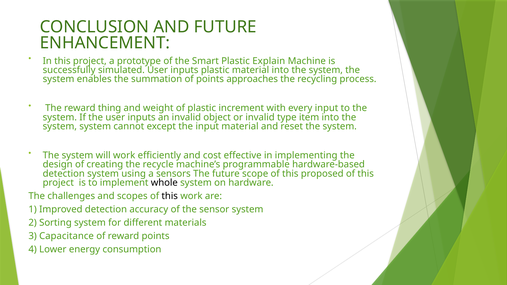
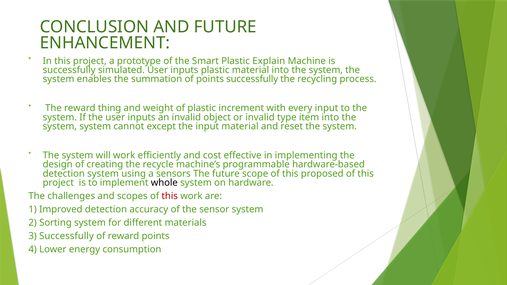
points approaches: approaches -> successfully
this at (170, 196) colour: black -> red
3 Capacitance: Capacitance -> Successfully
